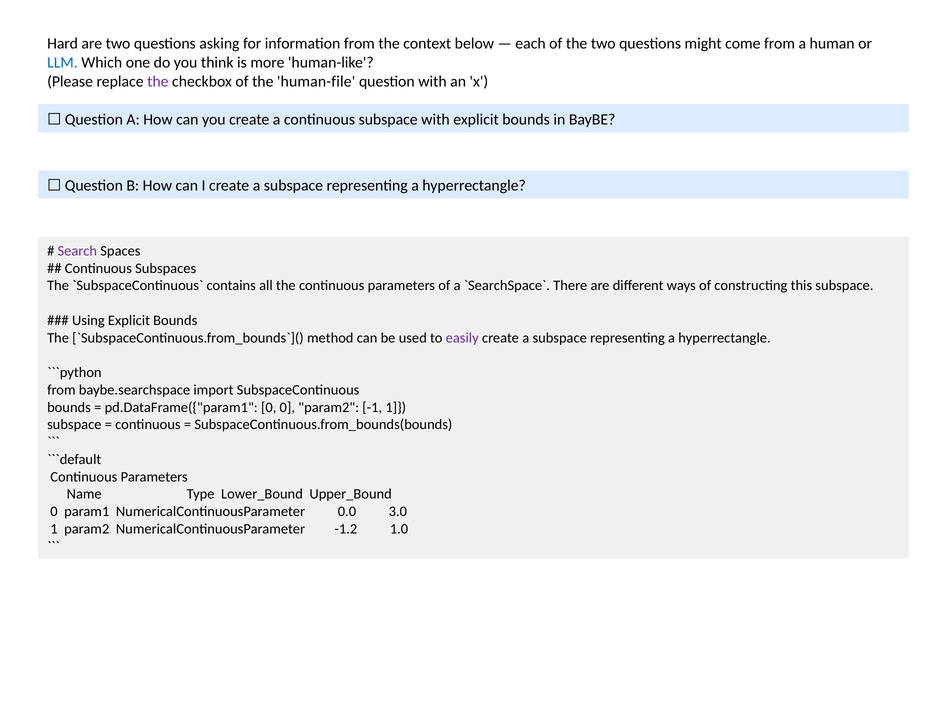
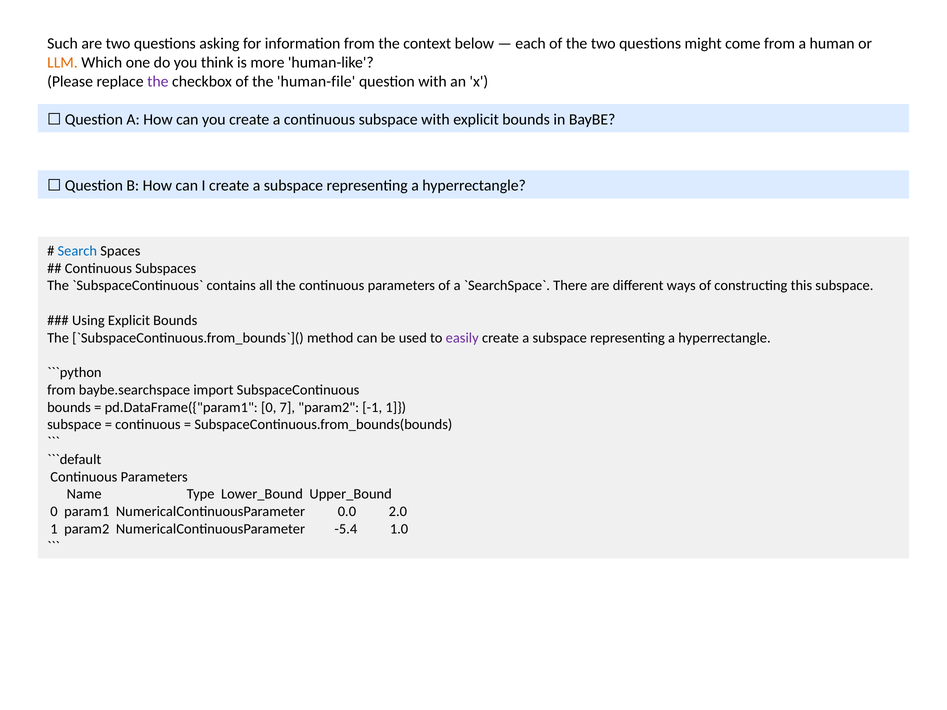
Hard: Hard -> Such
LLM colour: blue -> orange
Search colour: purple -> blue
0 0: 0 -> 7
3.0: 3.0 -> 2.0
-1.2: -1.2 -> -5.4
